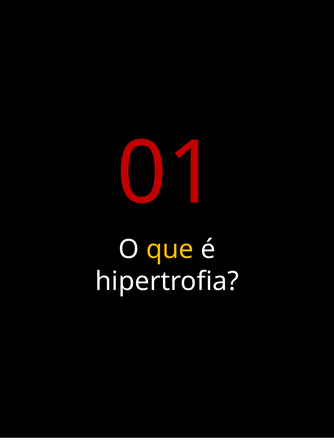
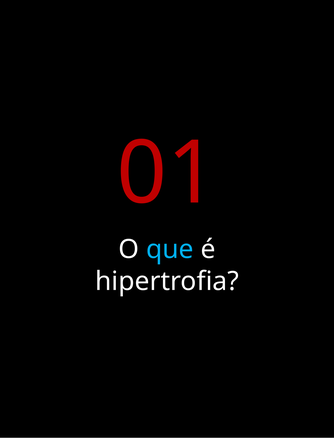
que colour: yellow -> light blue
